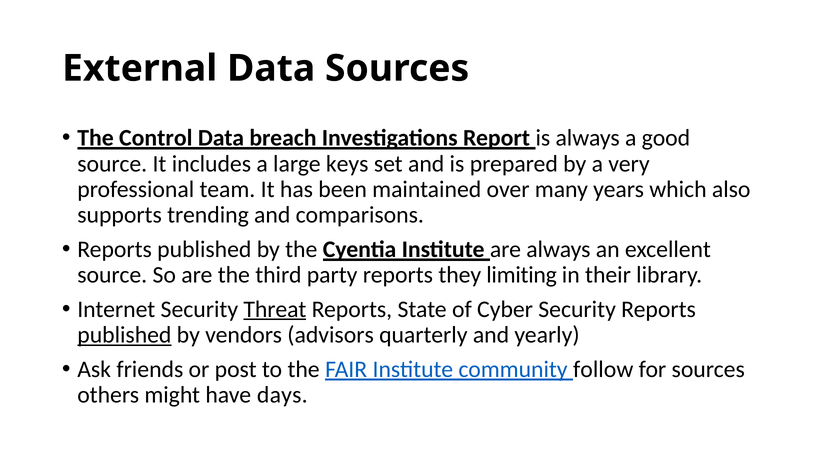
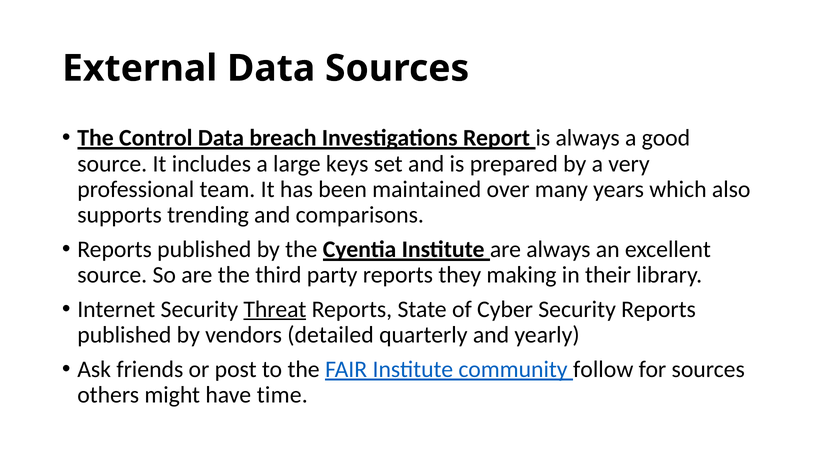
limiting: limiting -> making
published at (124, 335) underline: present -> none
advisors: advisors -> detailed
days: days -> time
